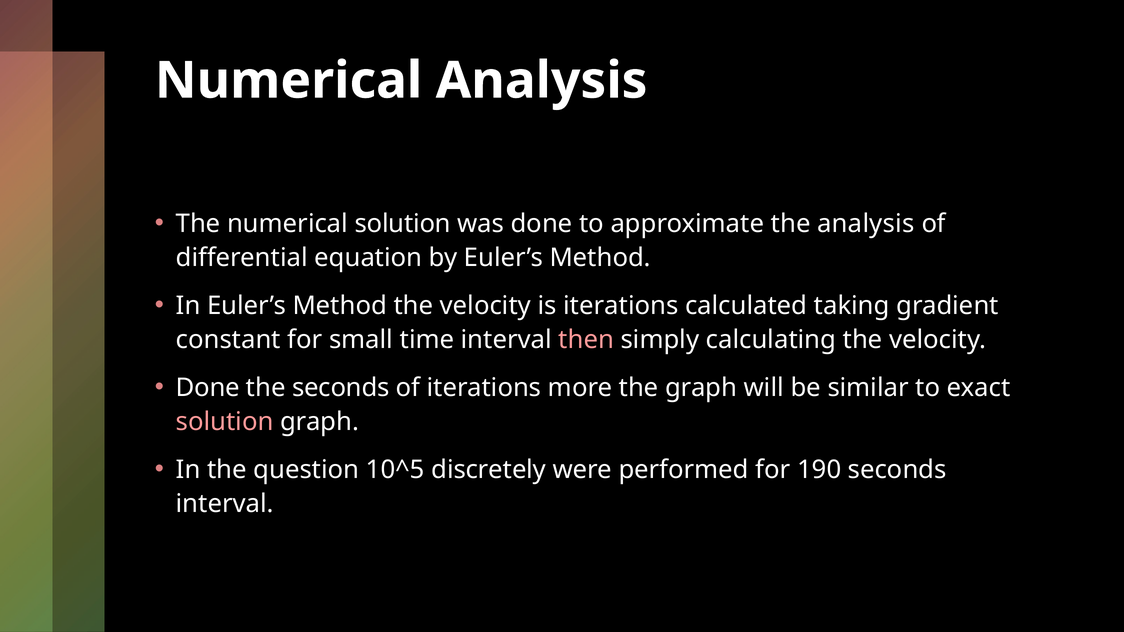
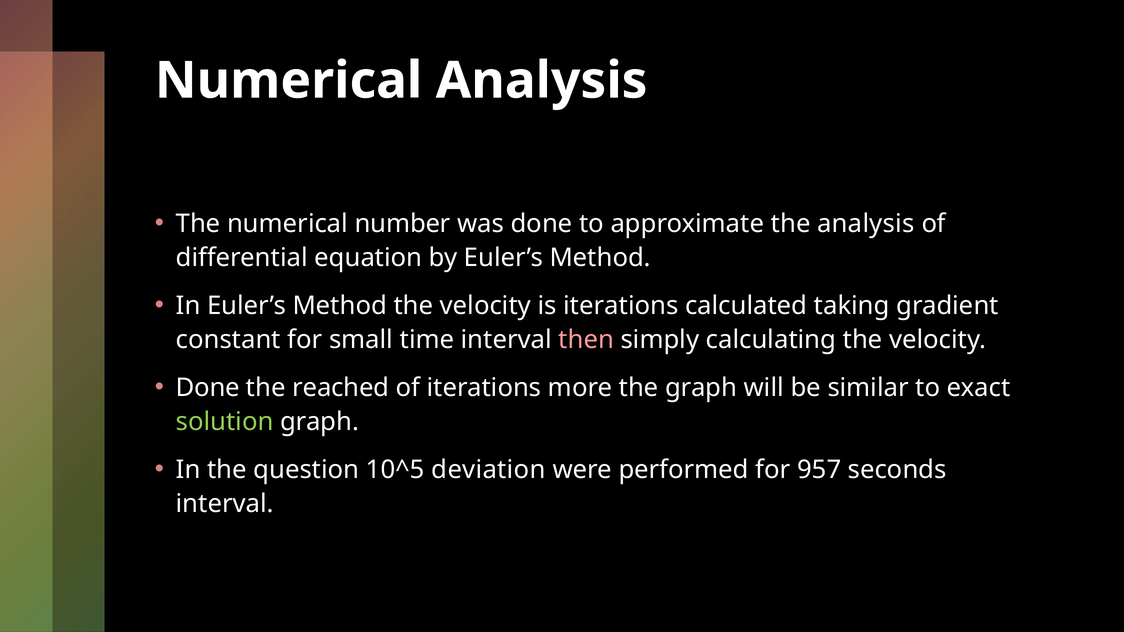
numerical solution: solution -> number
the seconds: seconds -> reached
solution at (225, 422) colour: pink -> light green
discretely: discretely -> deviation
190: 190 -> 957
